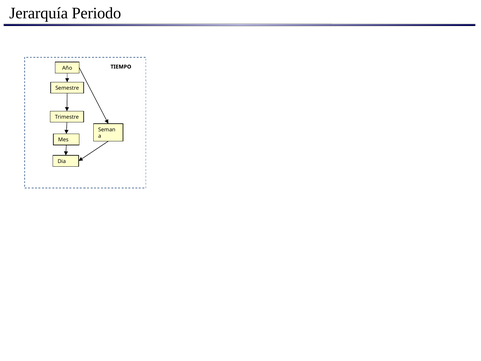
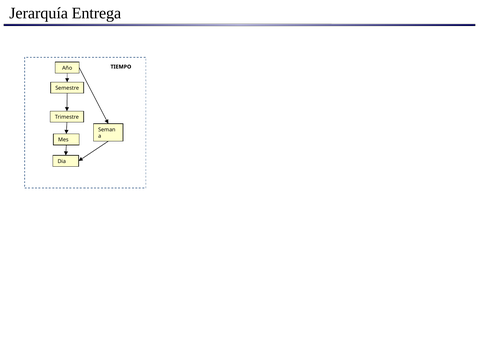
Periodo: Periodo -> Entrega
